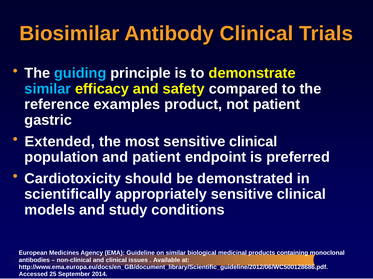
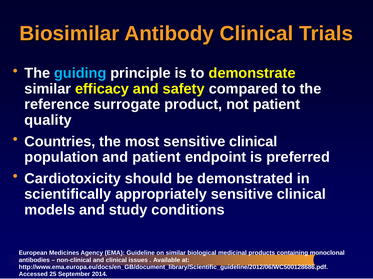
similar at (48, 89) colour: light blue -> white
examples: examples -> surrogate
gastric: gastric -> quality
Extended: Extended -> Countries
